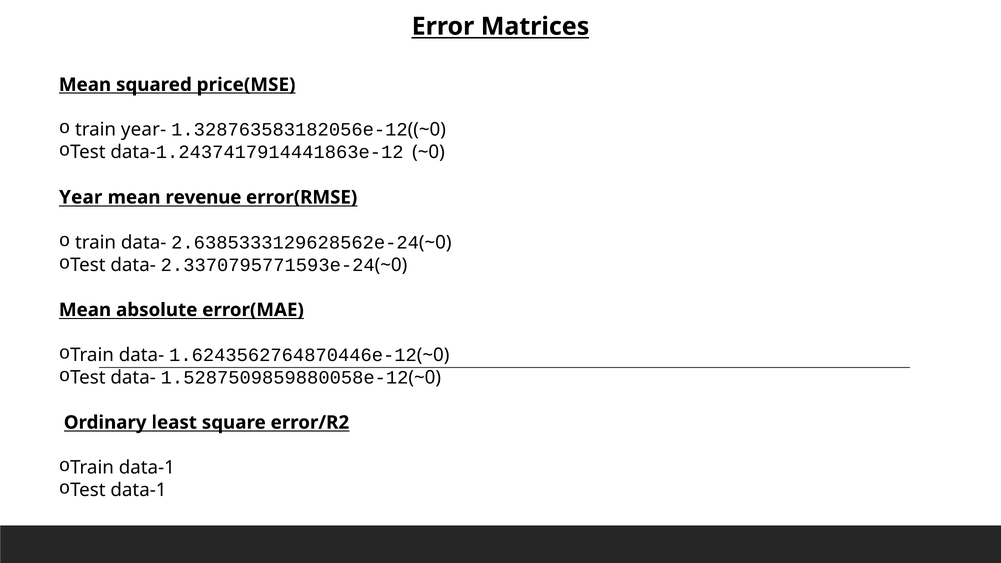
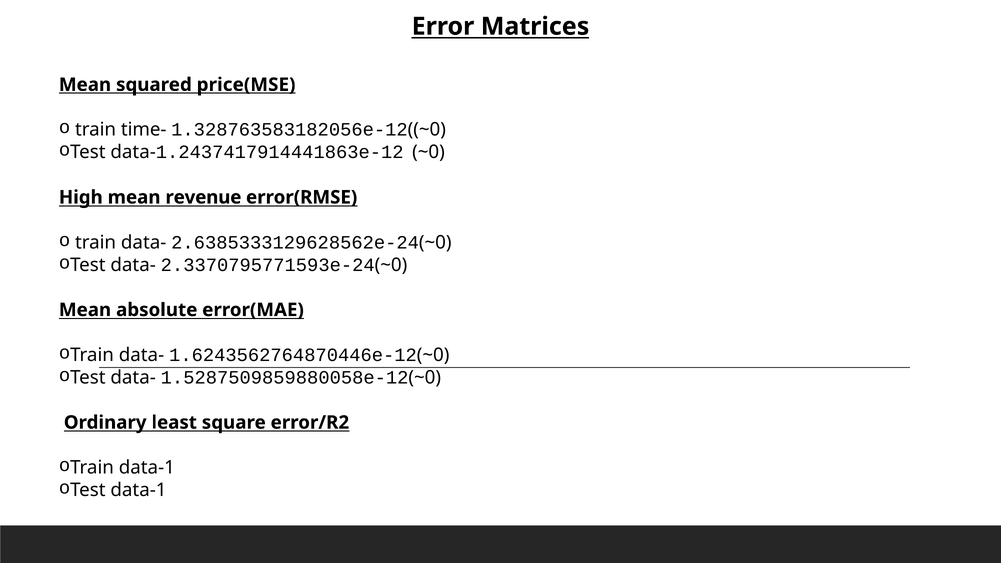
year-: year- -> time-
Year: Year -> High
